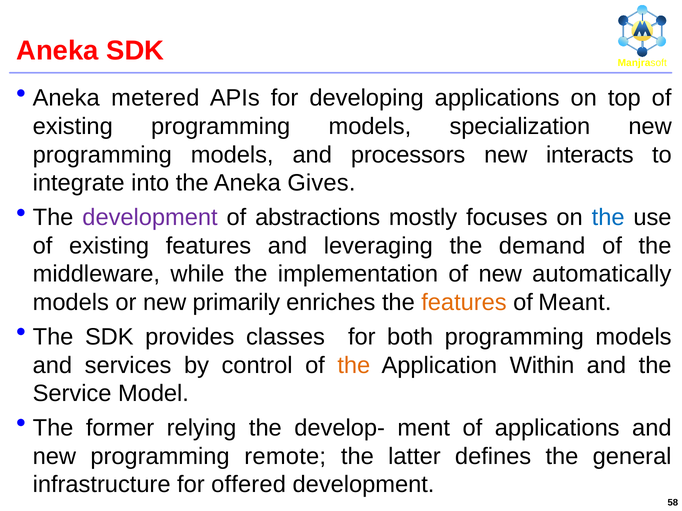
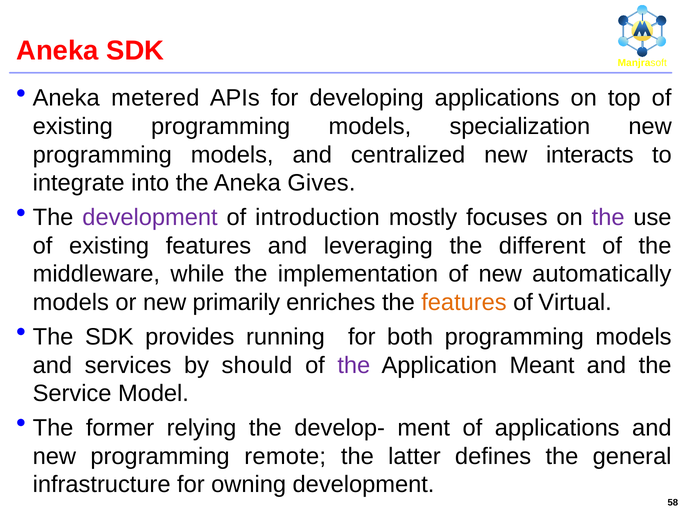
processors: processors -> centralized
abstractions: abstractions -> introduction
the at (608, 218) colour: blue -> purple
demand: demand -> different
Meant: Meant -> Virtual
classes: classes -> running
control: control -> should
the at (354, 366) colour: orange -> purple
Within: Within -> Meant
offered: offered -> owning
